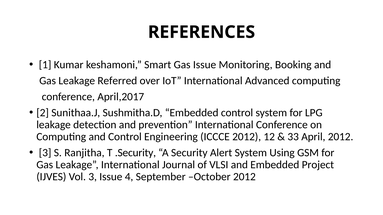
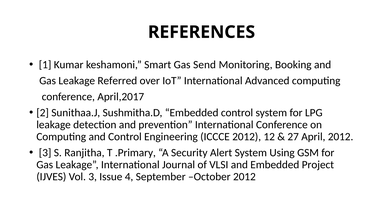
Gas Issue: Issue -> Send
33: 33 -> 27
.Security: .Security -> .Primary
